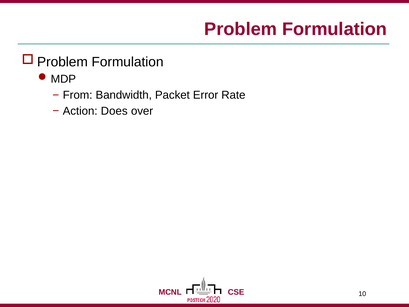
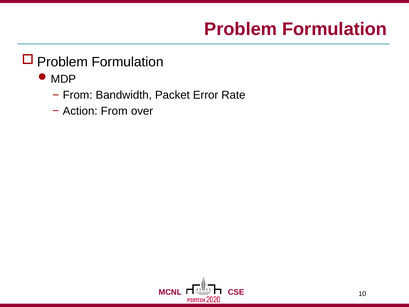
Action Does: Does -> From
